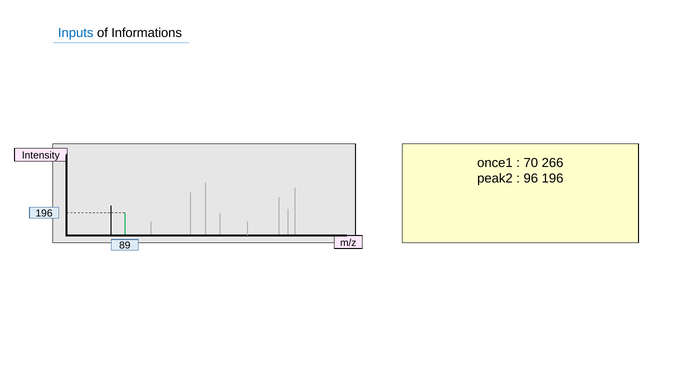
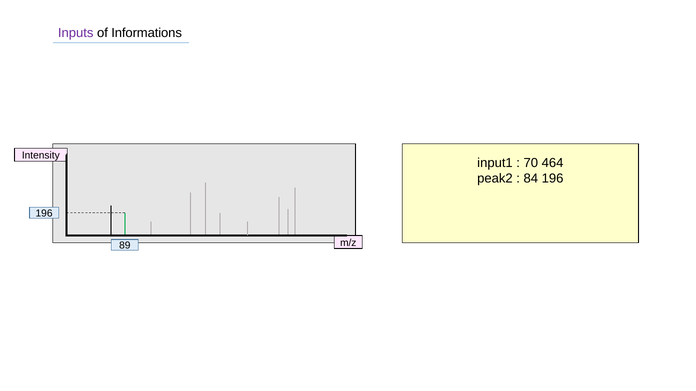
Inputs colour: blue -> purple
once1: once1 -> input1
266: 266 -> 464
96: 96 -> 84
